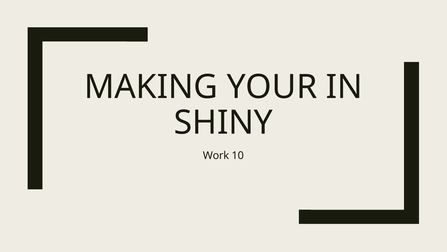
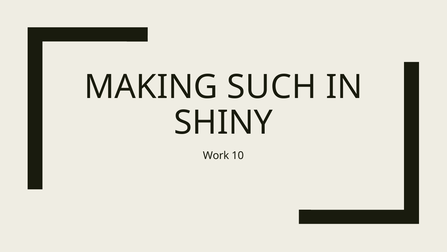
YOUR: YOUR -> SUCH
